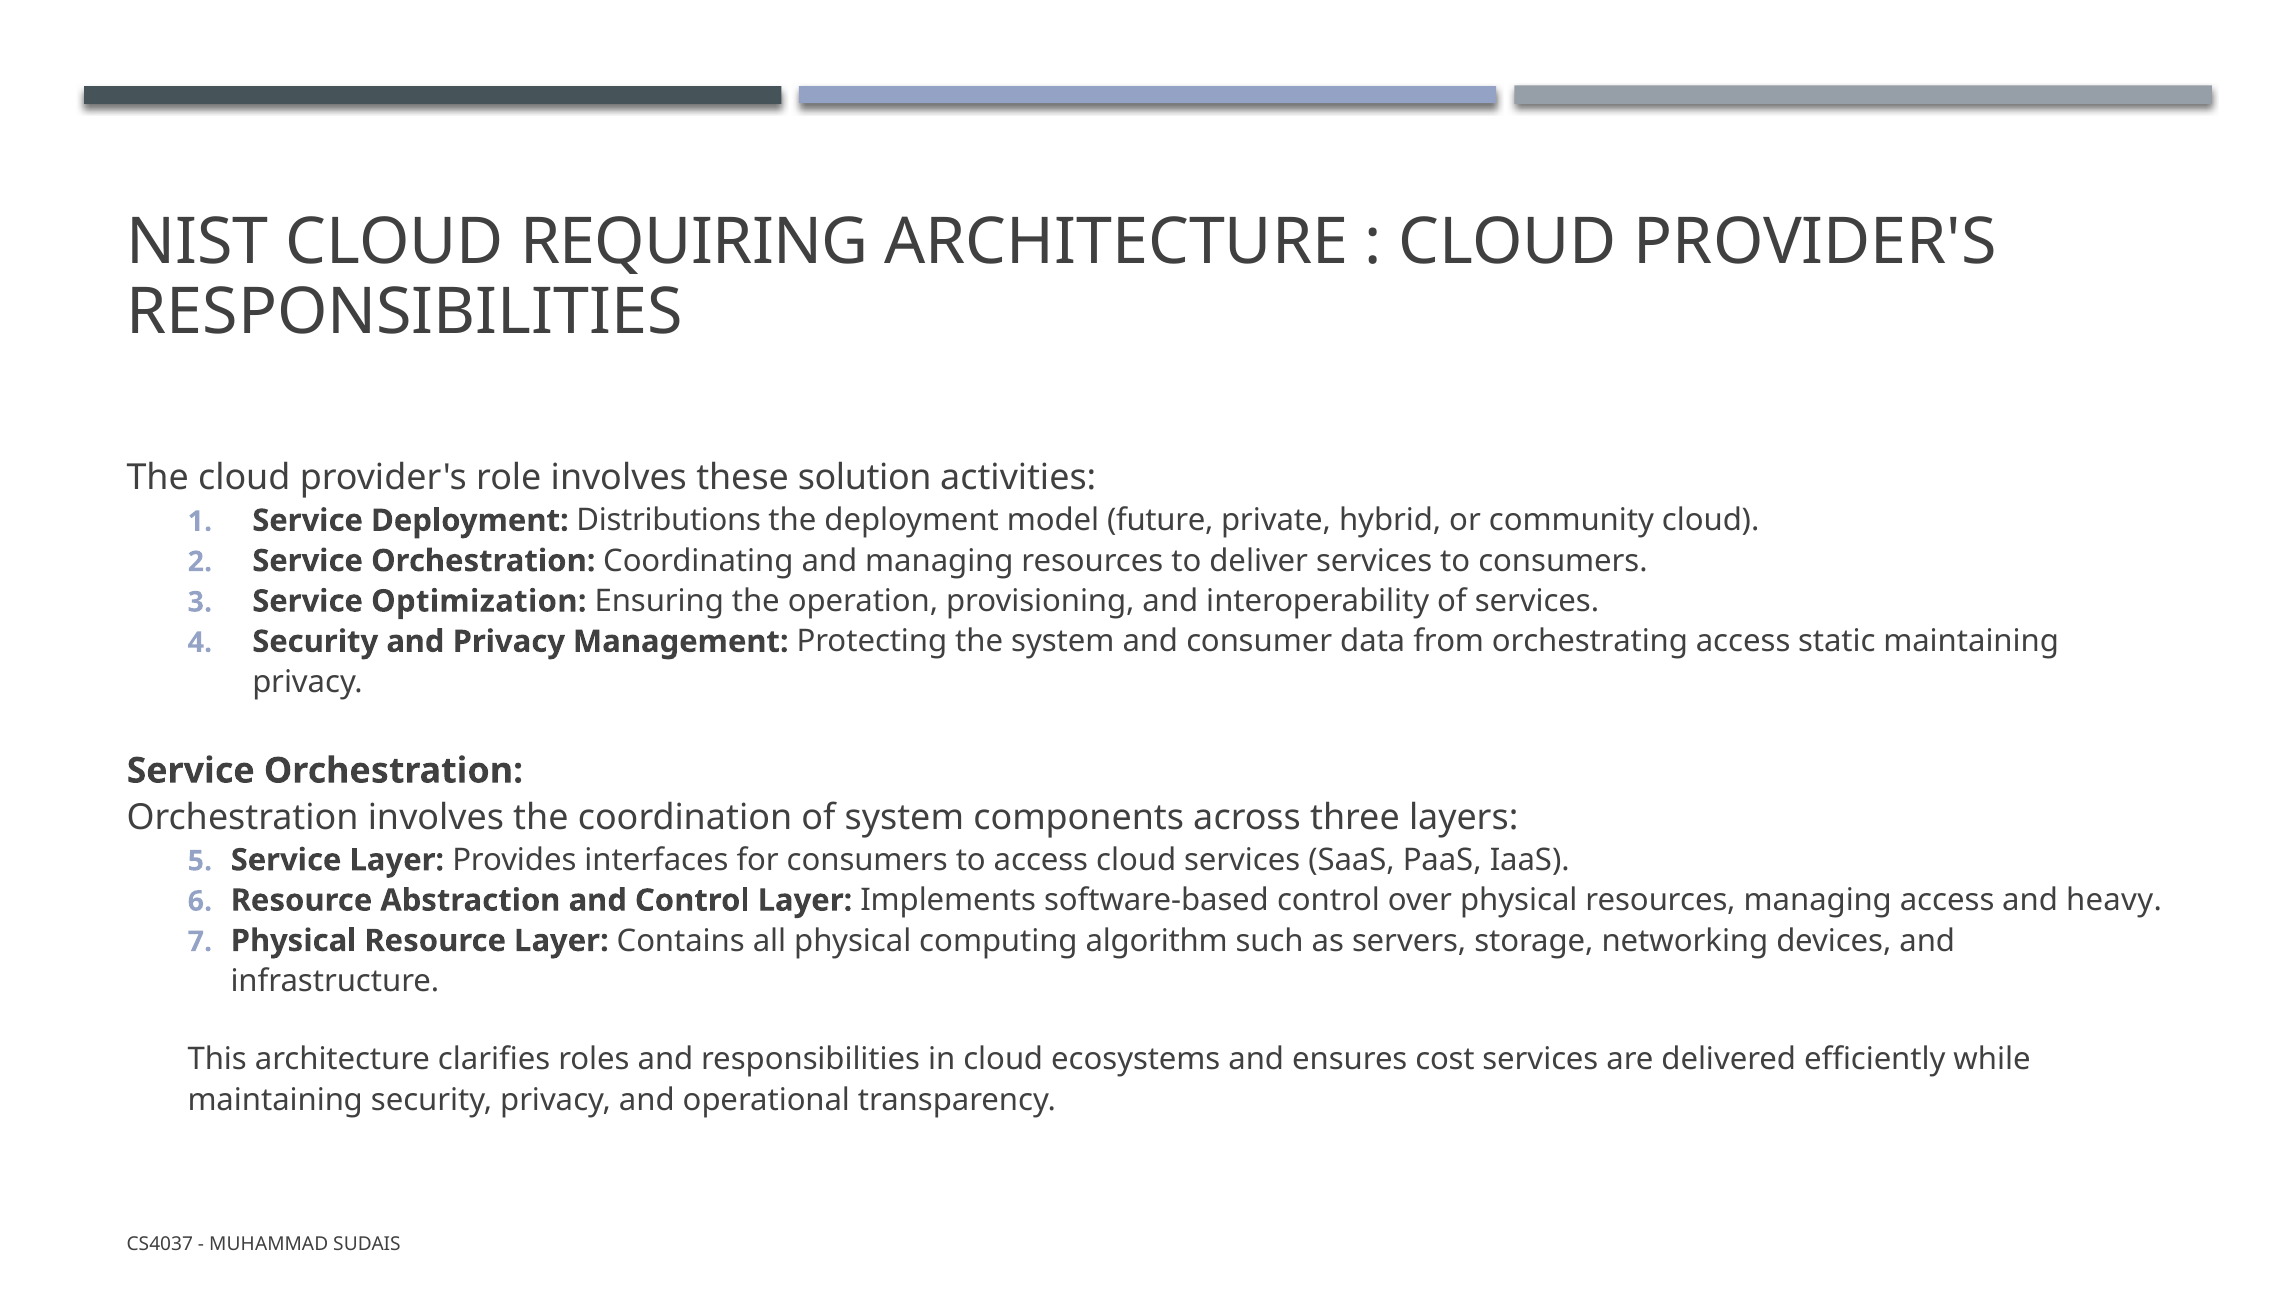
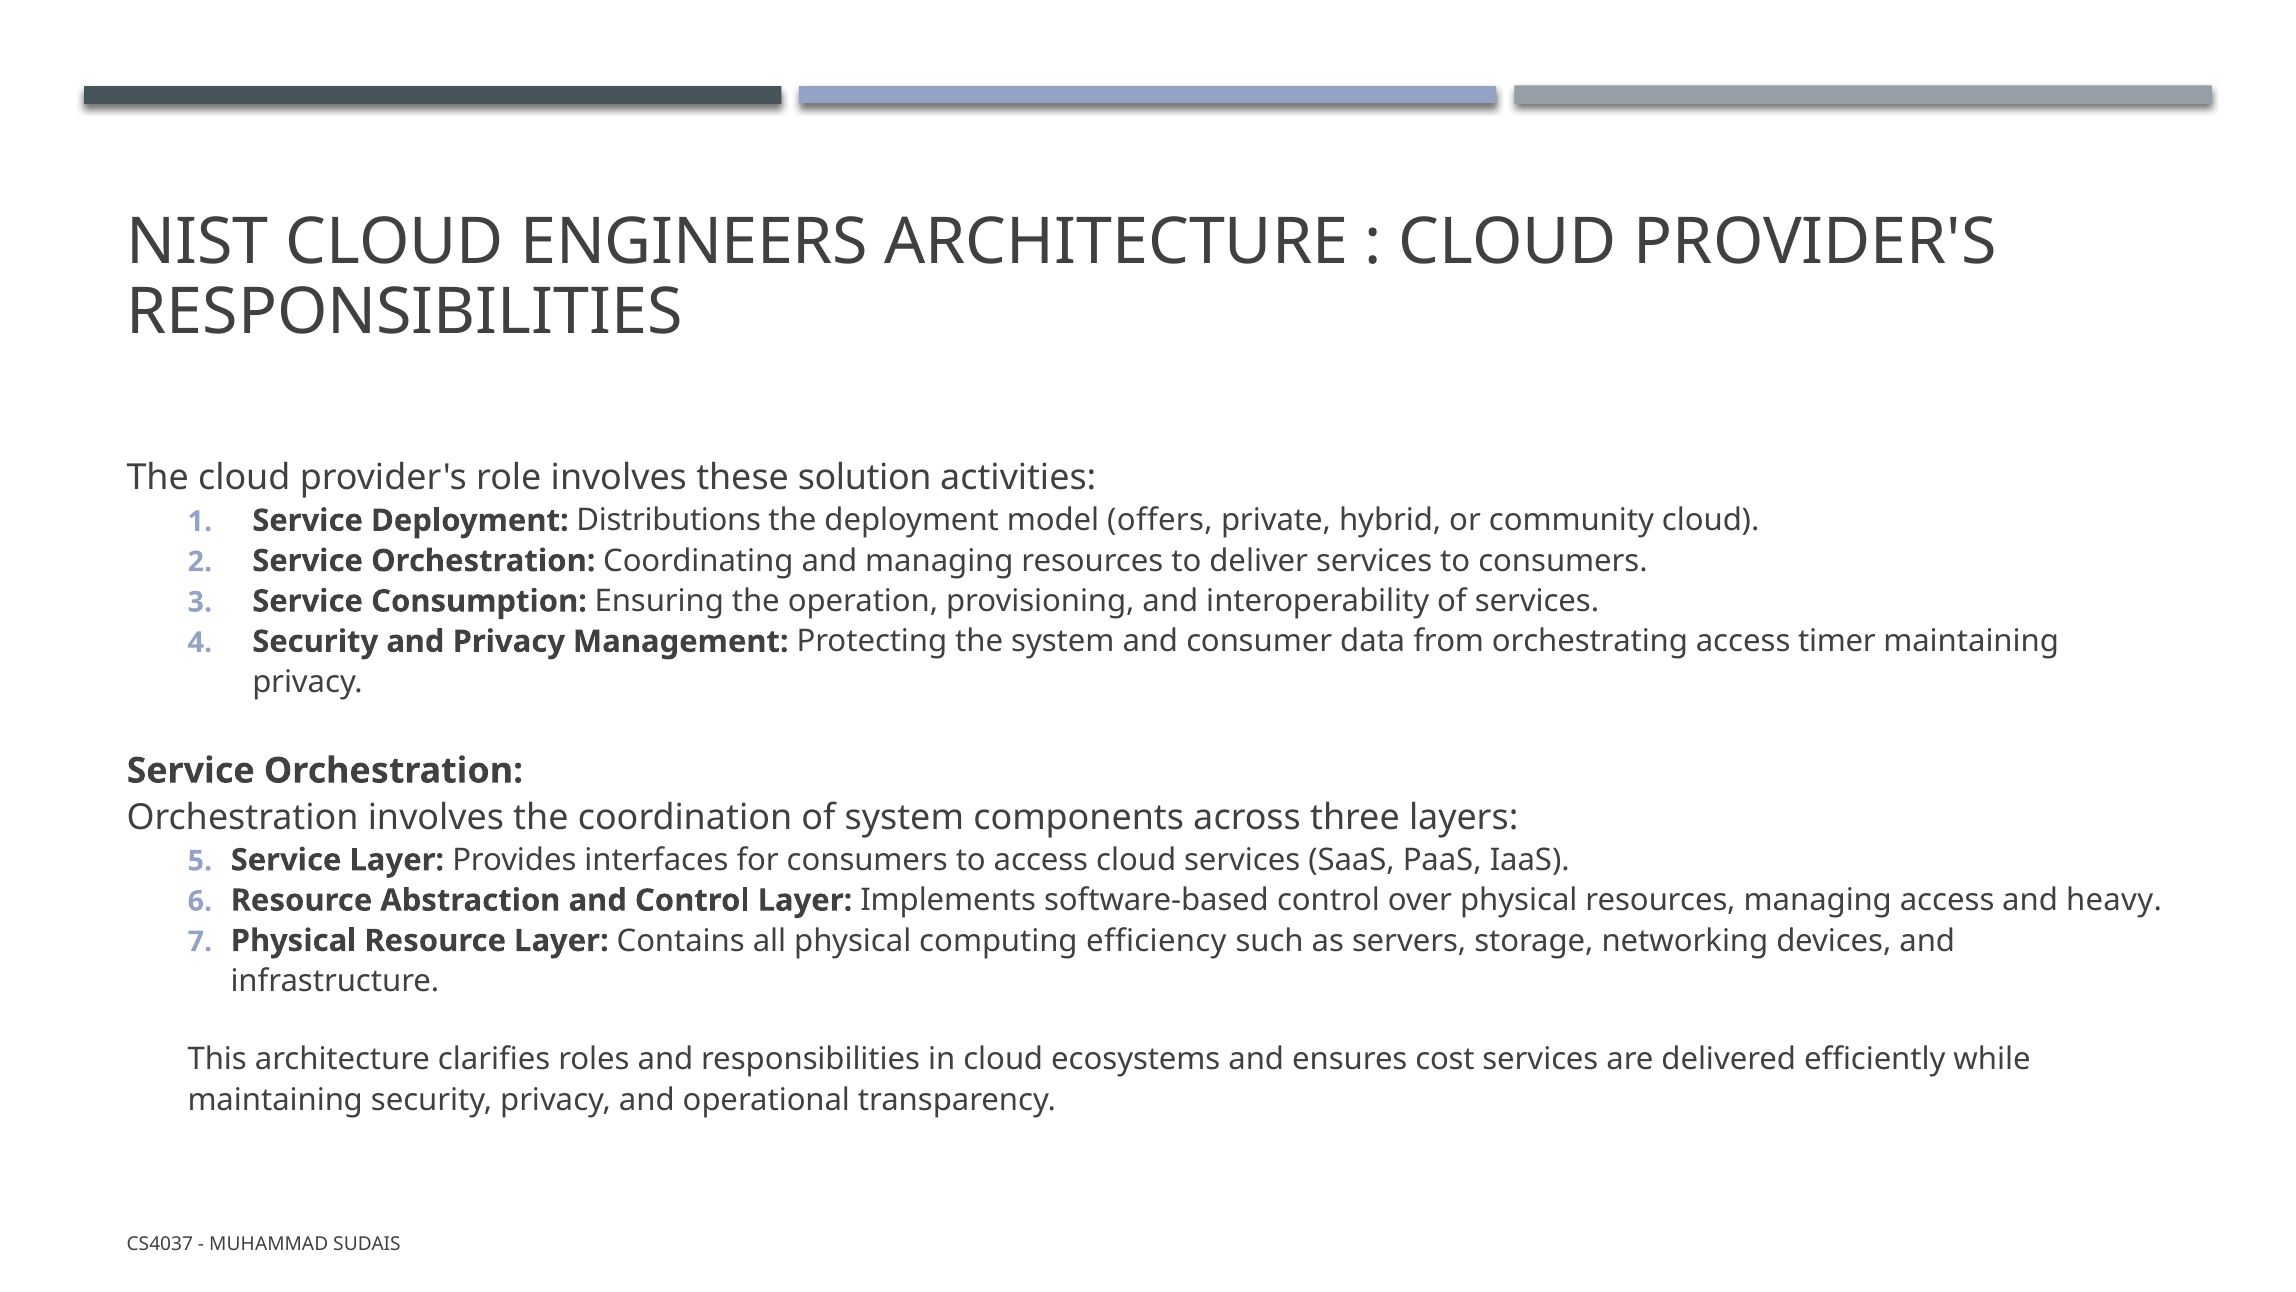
REQUIRING: REQUIRING -> ENGINEERS
future: future -> offers
Optimization: Optimization -> Consumption
static: static -> timer
algorithm: algorithm -> efficiency
